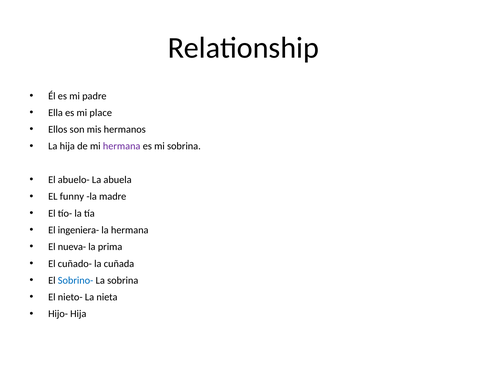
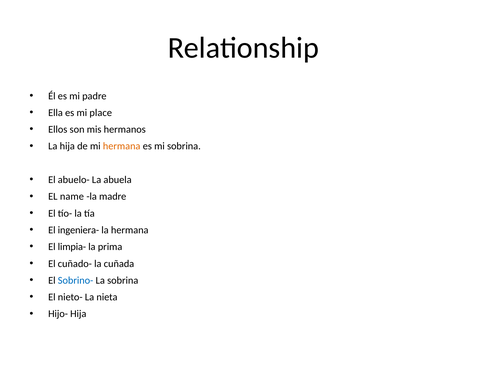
hermana at (122, 146) colour: purple -> orange
funny: funny -> name
nueva-: nueva- -> limpia-
